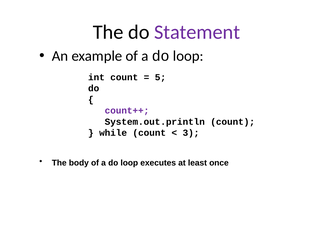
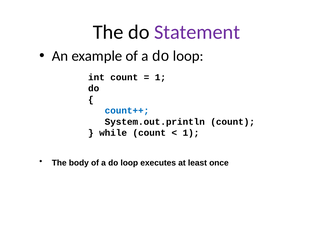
5 at (160, 77): 5 -> 1
count++ colour: purple -> blue
3 at (191, 133): 3 -> 1
